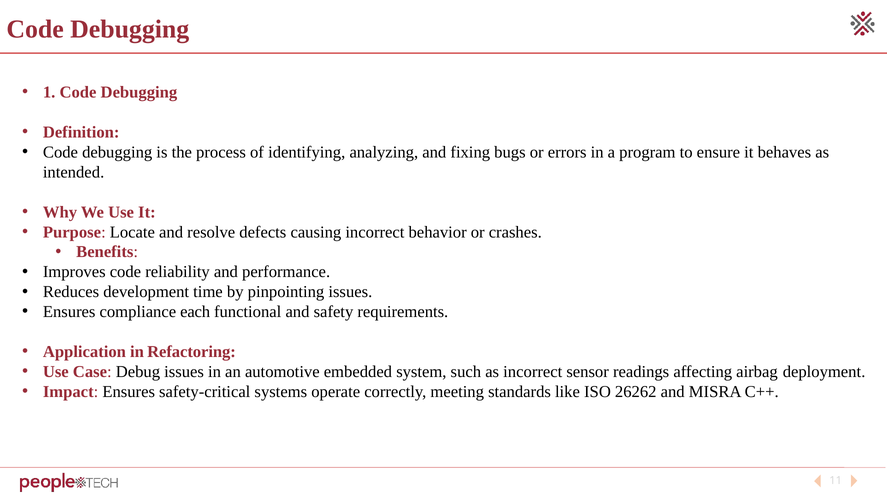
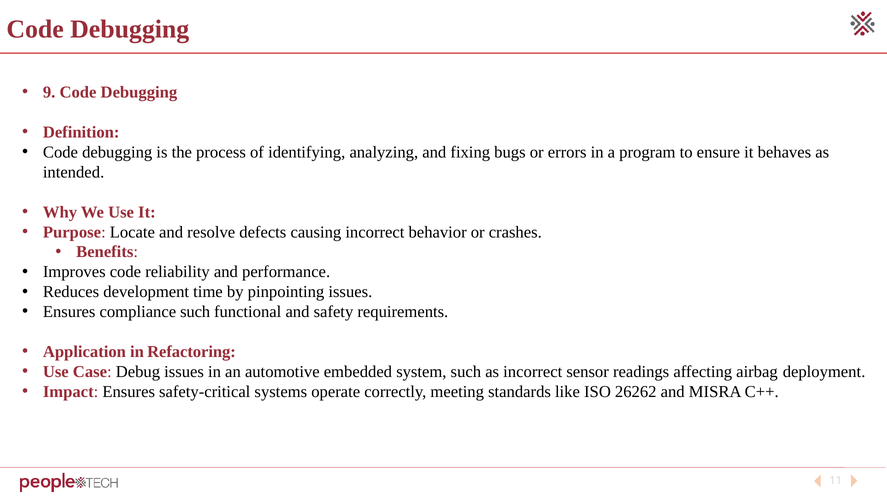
1: 1 -> 9
compliance each: each -> such
